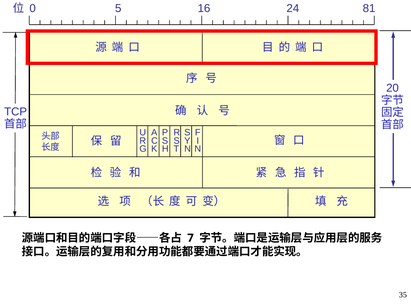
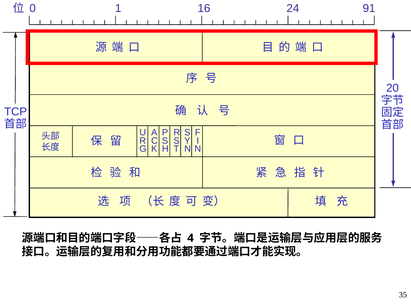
5: 5 -> 1
81: 81 -> 91
7: 7 -> 4
